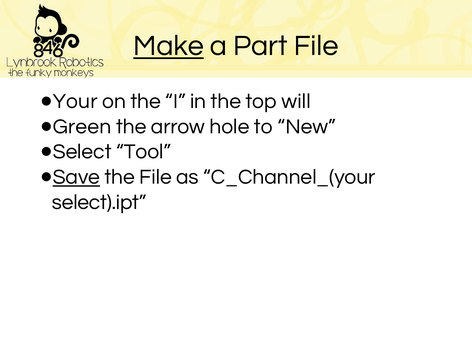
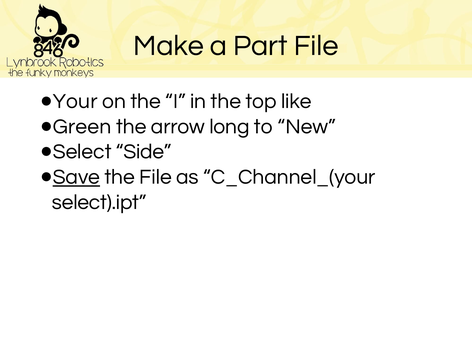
Make underline: present -> none
will: will -> like
hole: hole -> long
Tool: Tool -> Side
